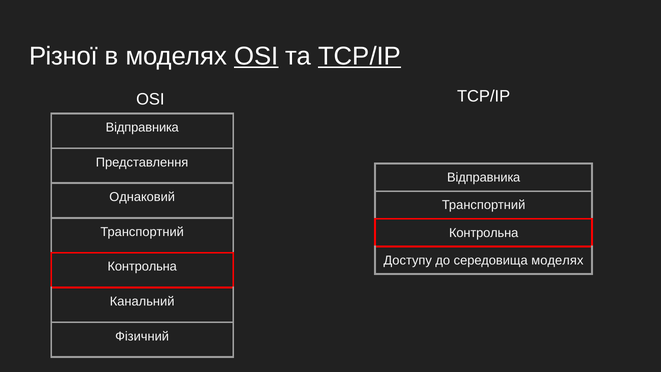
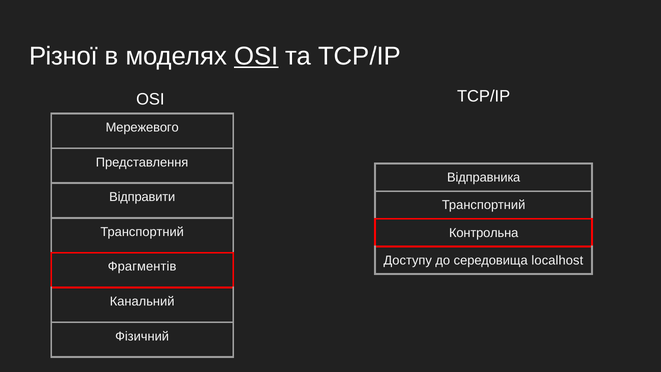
TCP/IP at (360, 56) underline: present -> none
Відправника at (142, 127): Відправника -> Мережевого
Однаковий: Однаковий -> Відправити
середовища моделях: моделях -> localhost
Контрольна at (142, 267): Контрольна -> Фрагментів
